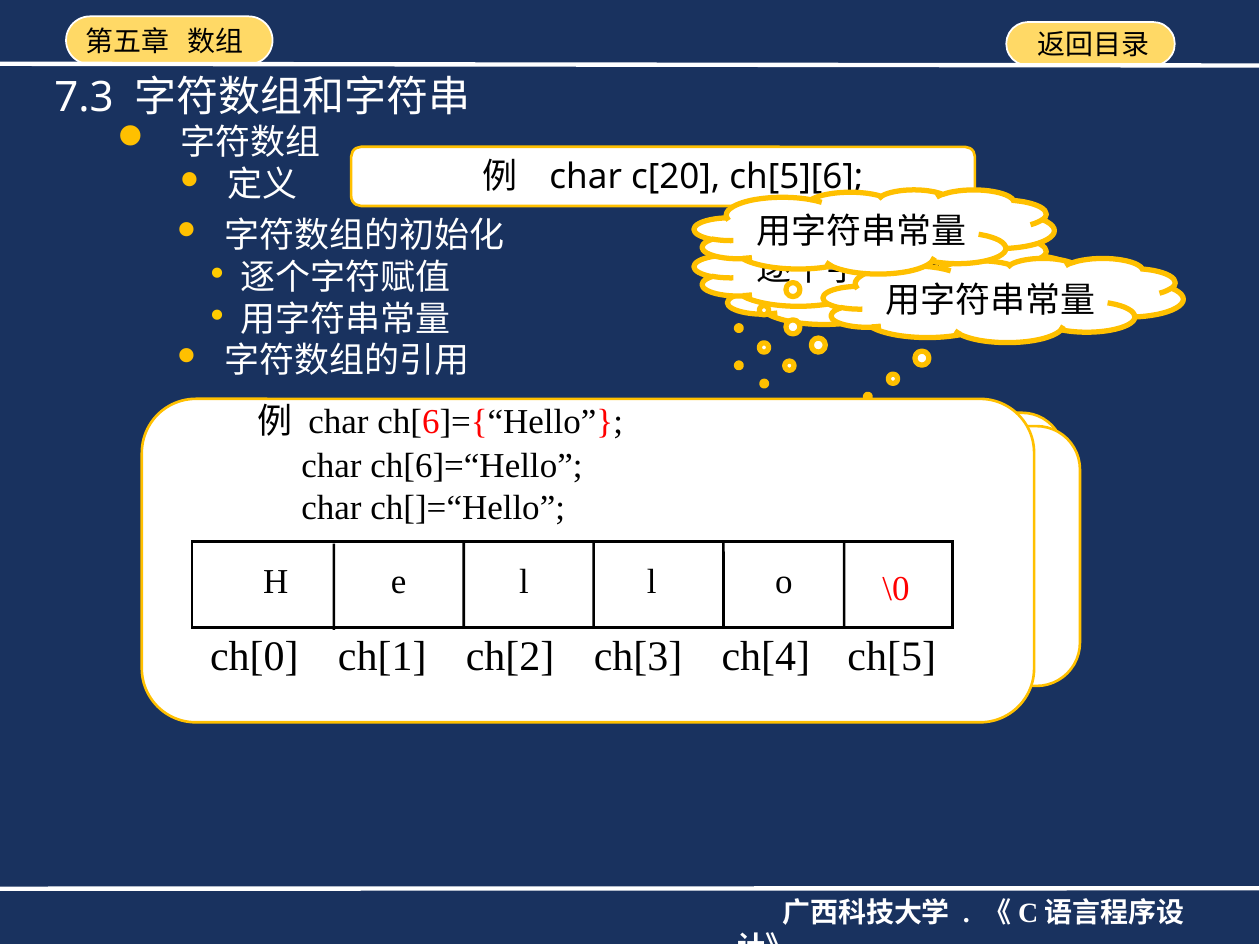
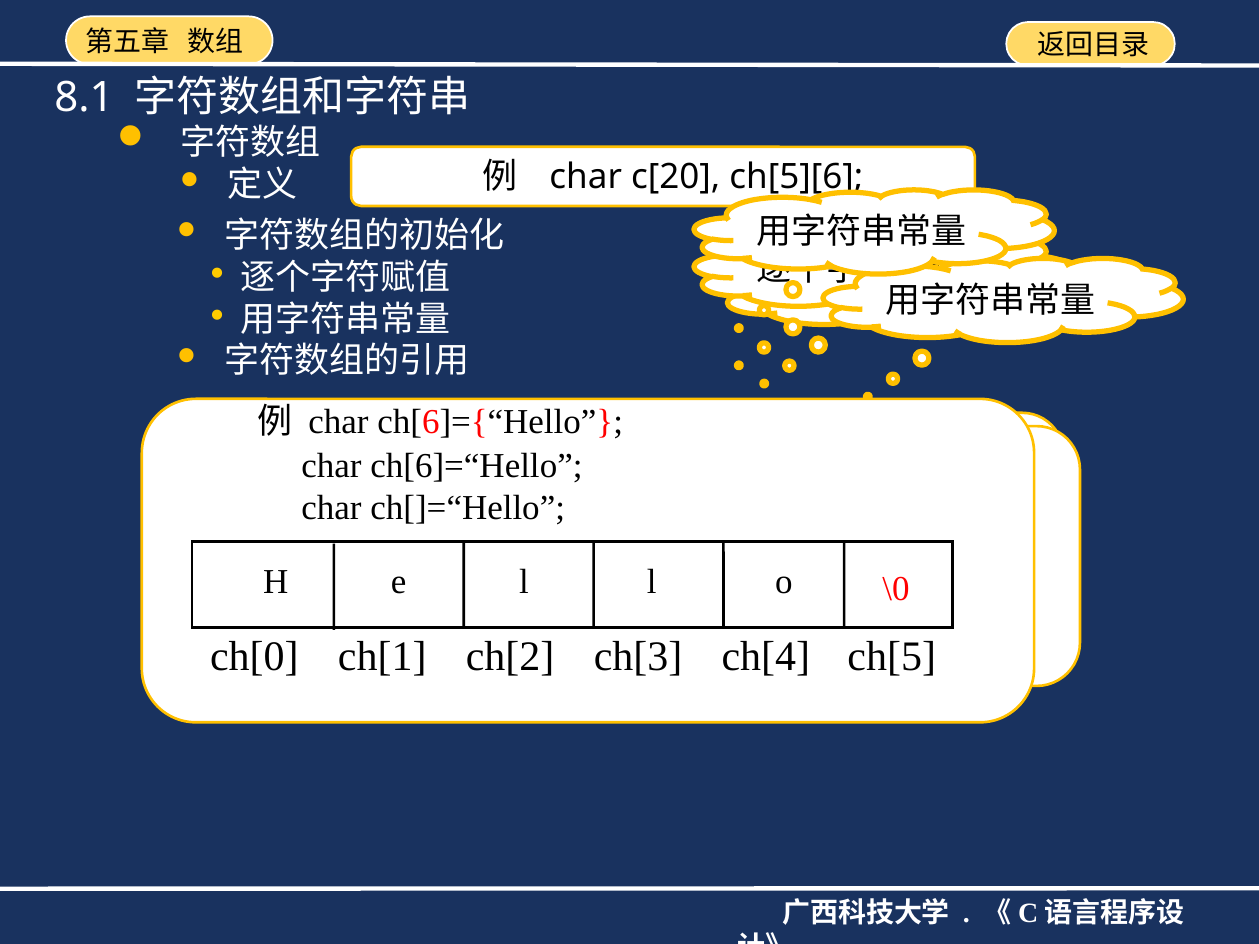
7.3: 7.3 -> 8.1
